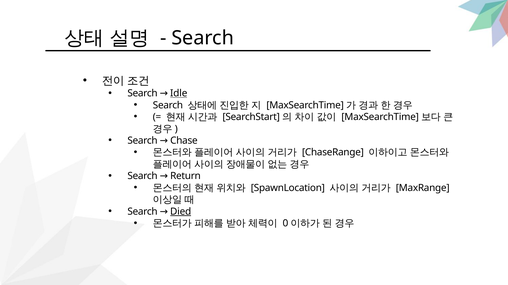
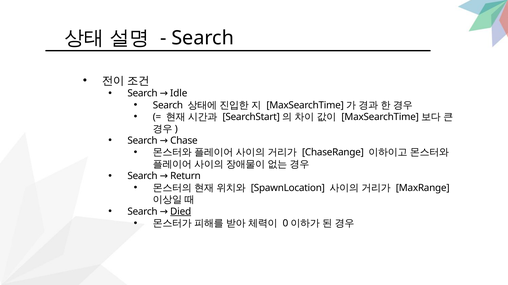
Idle underline: present -> none
